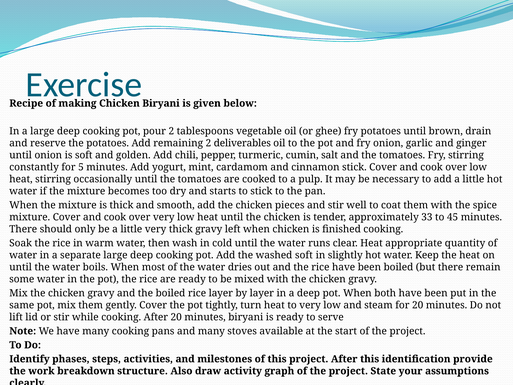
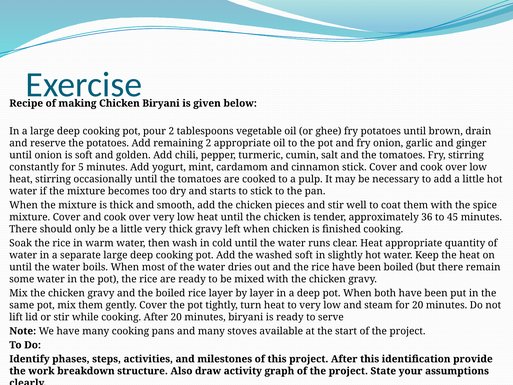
2 deliverables: deliverables -> appropriate
33: 33 -> 36
